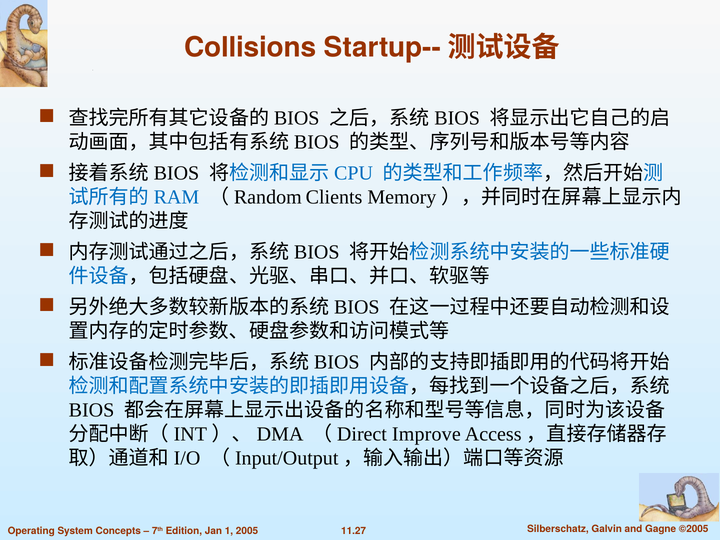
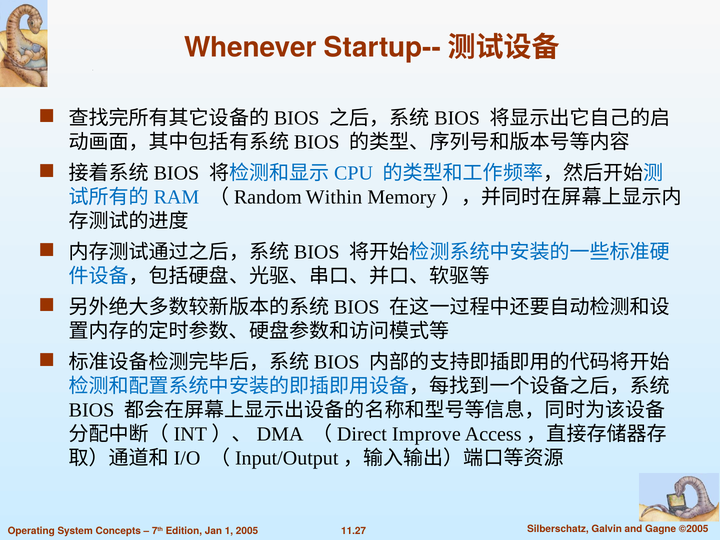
Collisions: Collisions -> Whenever
Clients: Clients -> Within
